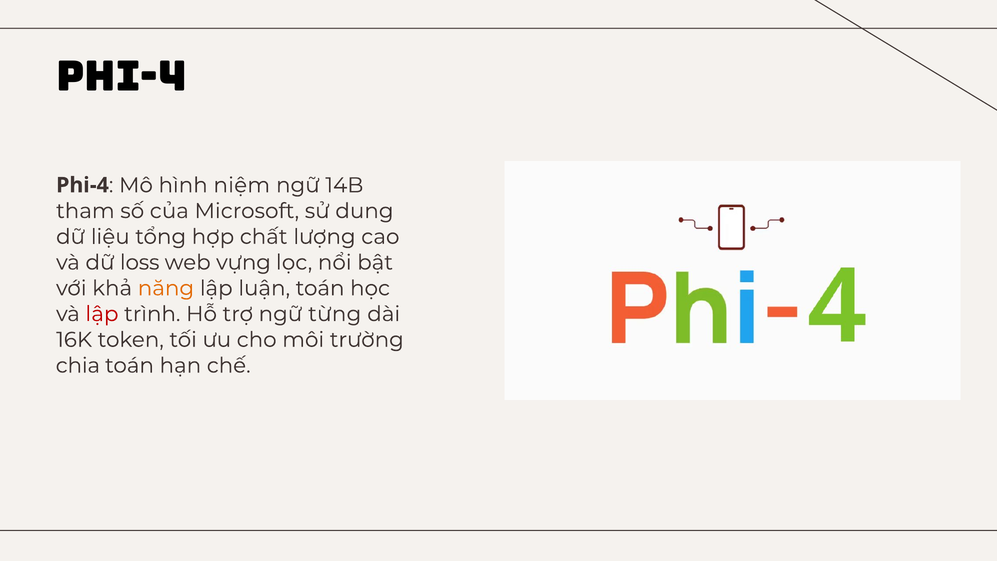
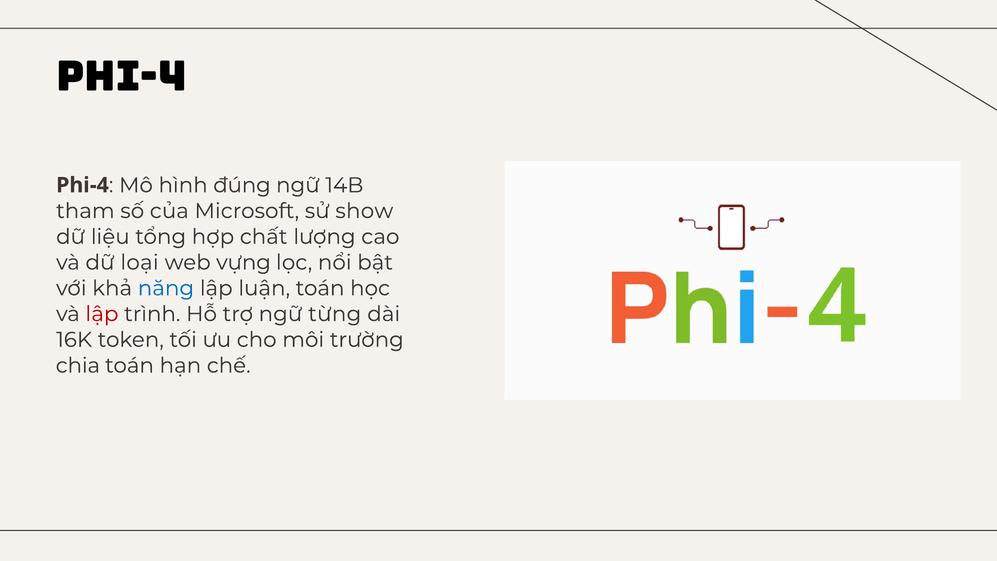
niệm: niệm -> đúng
dung: dung -> show
loss: loss -> loại
năng colour: orange -> blue
